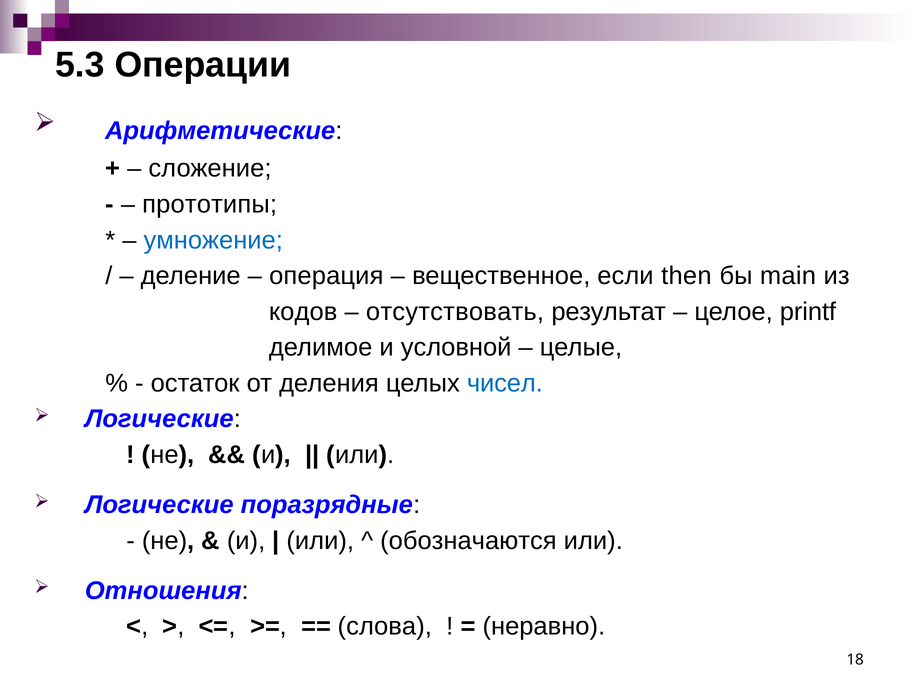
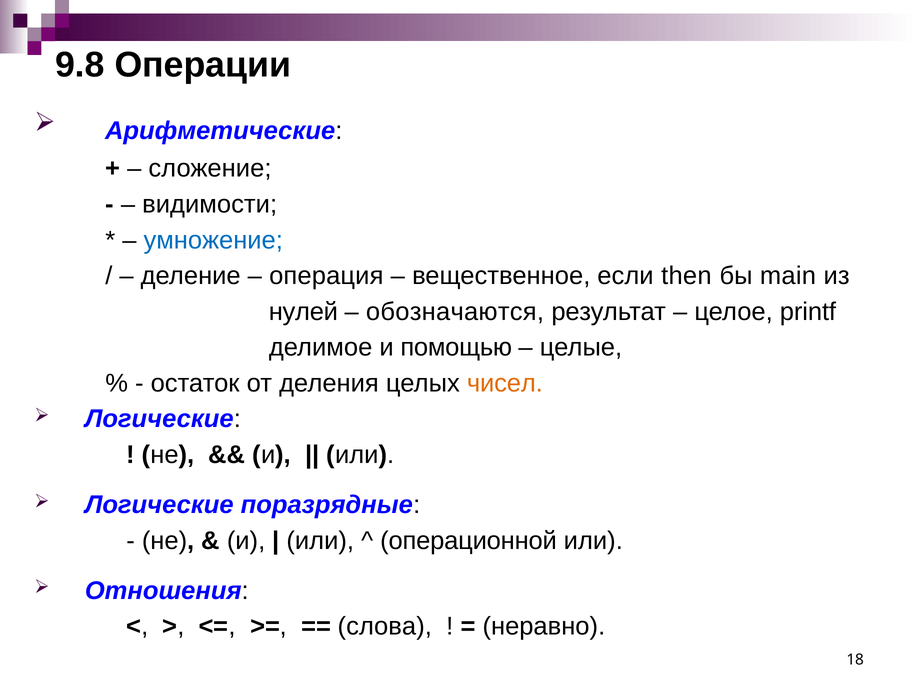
5.3: 5.3 -> 9.8
прототипы: прототипы -> видимости
кодов: кодов -> нулей
отсутствовать: отсутствовать -> обозначаются
условной: условной -> помощью
чисел colour: blue -> orange
обозначаются: обозначаются -> операционной
